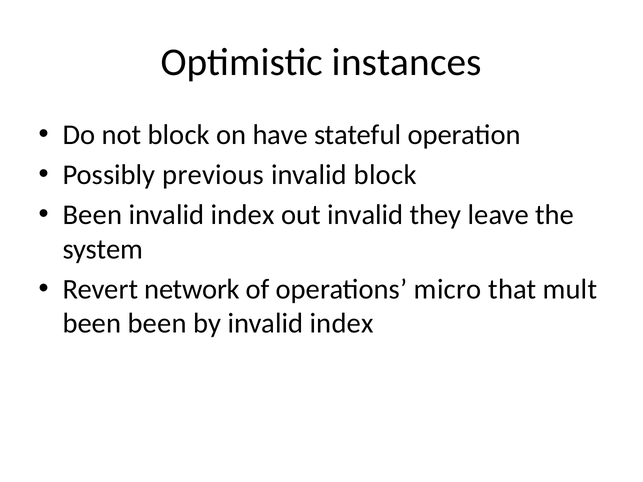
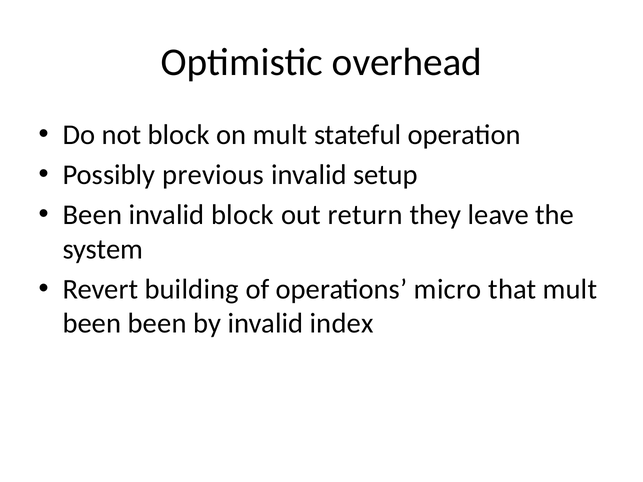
instances: instances -> overhead
on have: have -> mult
invalid block: block -> setup
index at (243, 215): index -> block
out invalid: invalid -> return
network: network -> building
